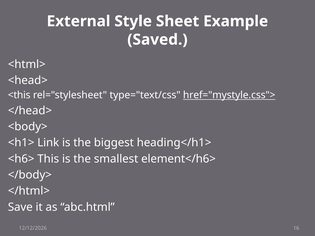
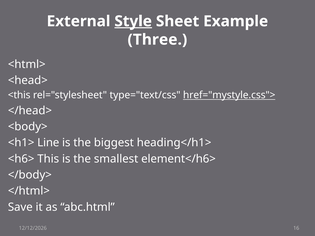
Style underline: none -> present
Saved: Saved -> Three
Link: Link -> Line
